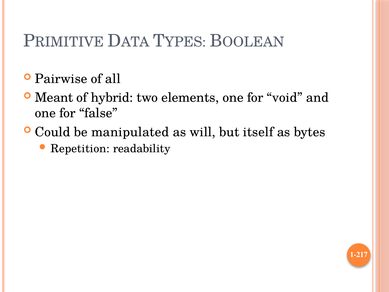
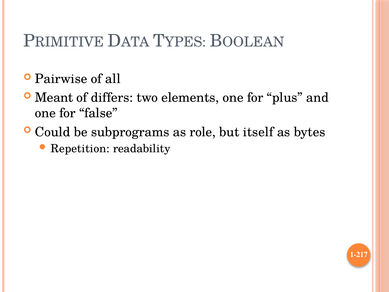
hybrid: hybrid -> differs
void: void -> plus
manipulated: manipulated -> subprograms
will: will -> role
